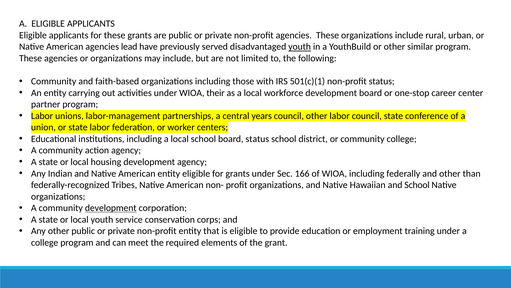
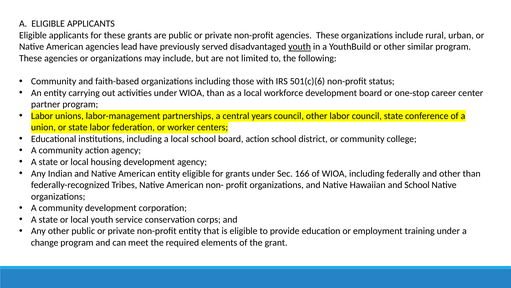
501(c)(1: 501(c)(1 -> 501(c)(6
WIOA their: their -> than
board status: status -> action
development at (111, 208) underline: present -> none
college at (45, 242): college -> change
